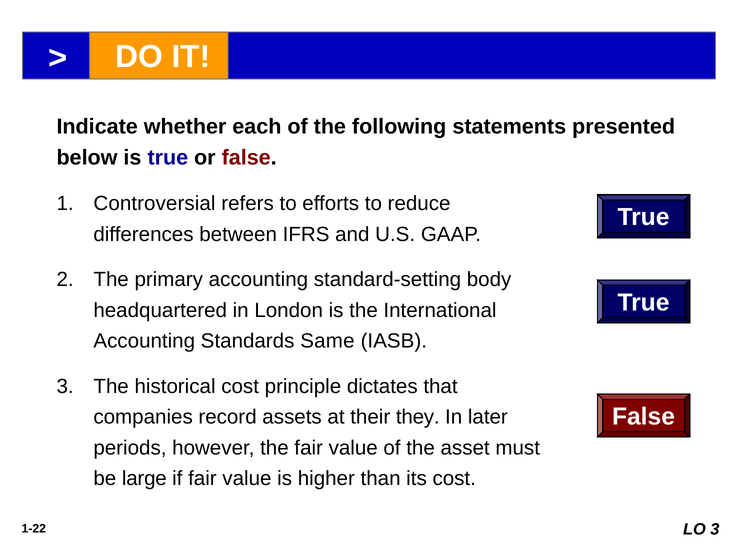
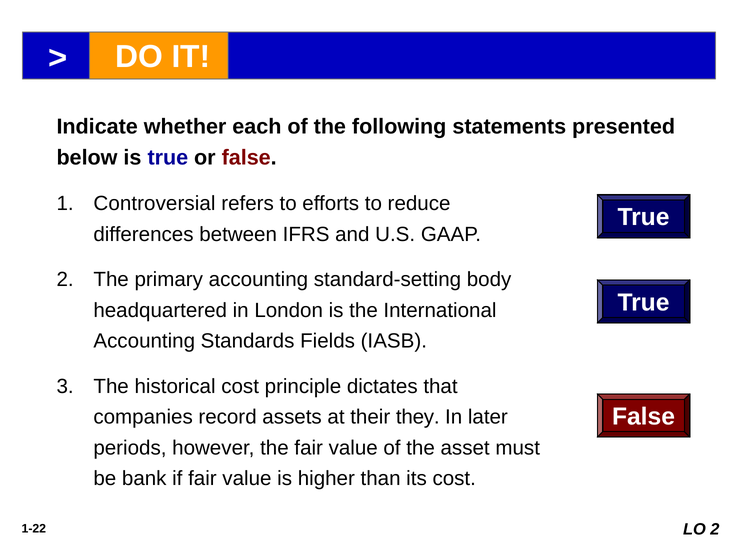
Same: Same -> Fields
large: large -> bank
LO 3: 3 -> 2
